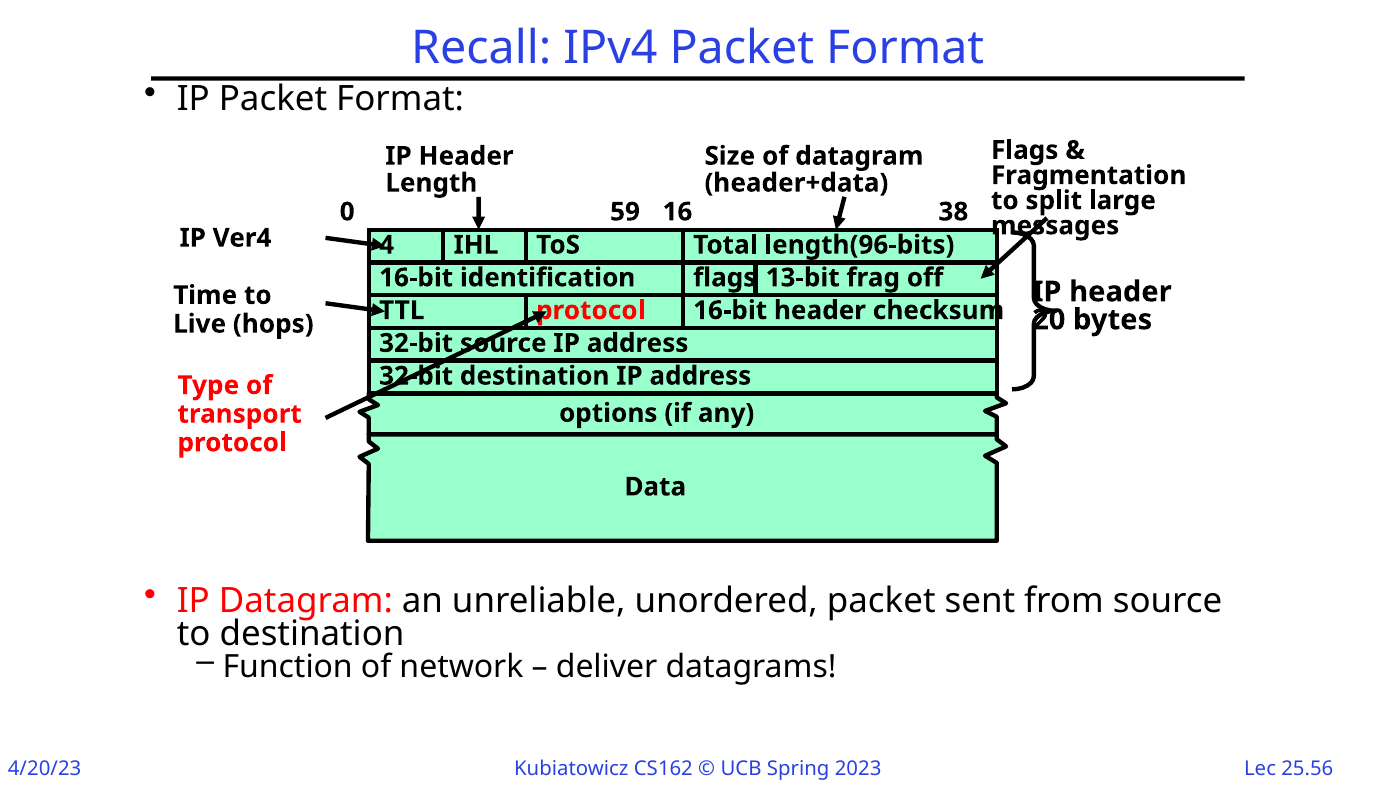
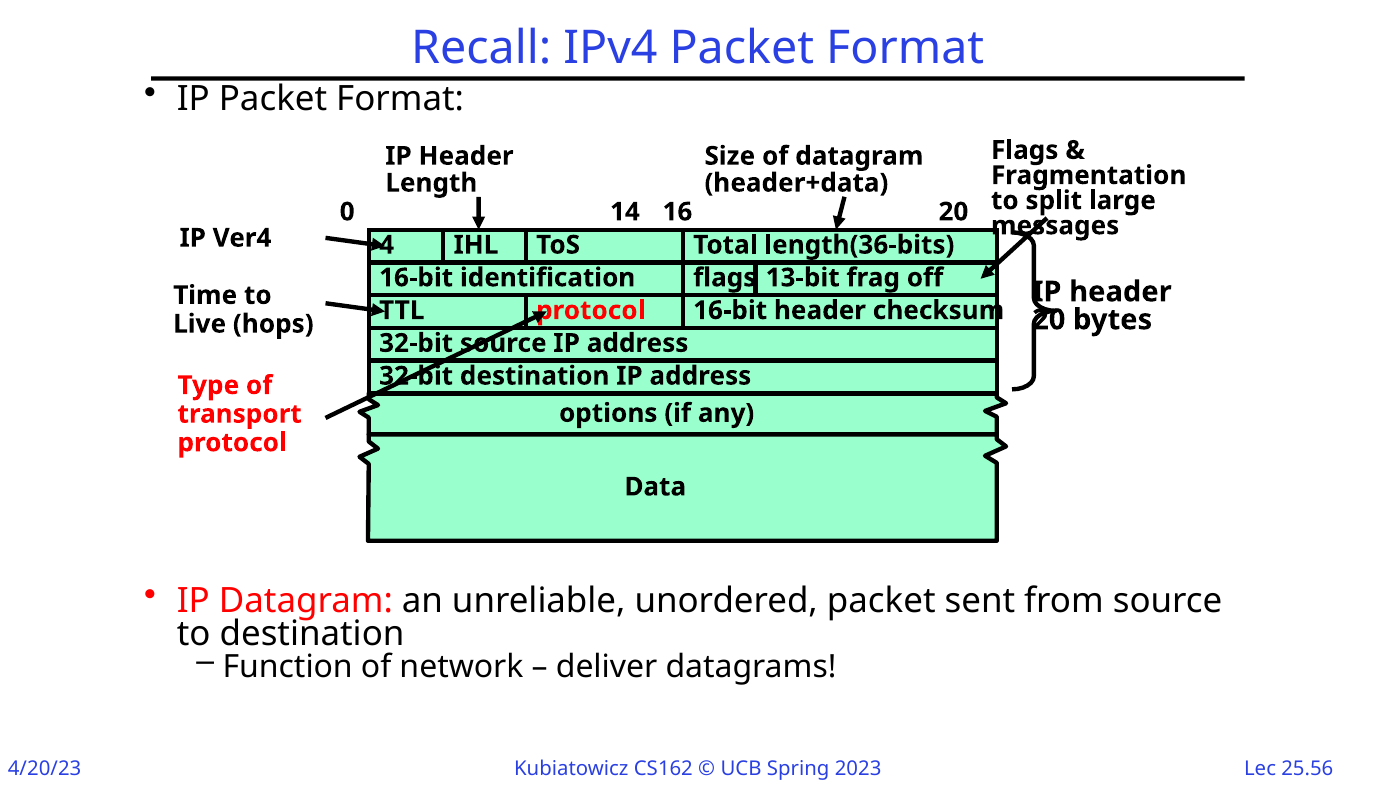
59: 59 -> 14
16 38: 38 -> 20
length(96-bits: length(96-bits -> length(36-bits
